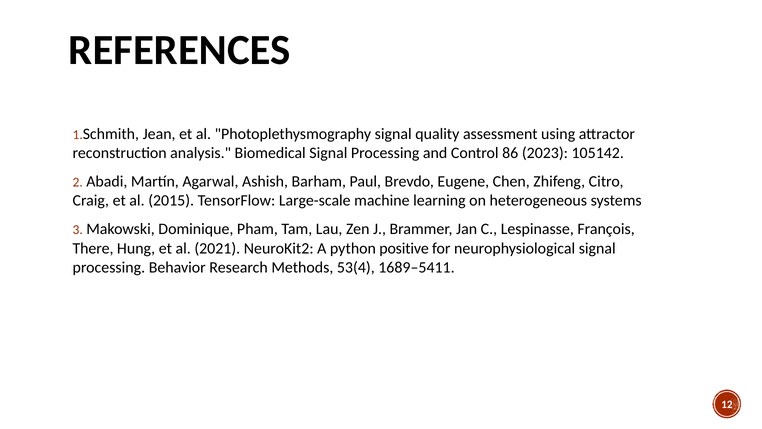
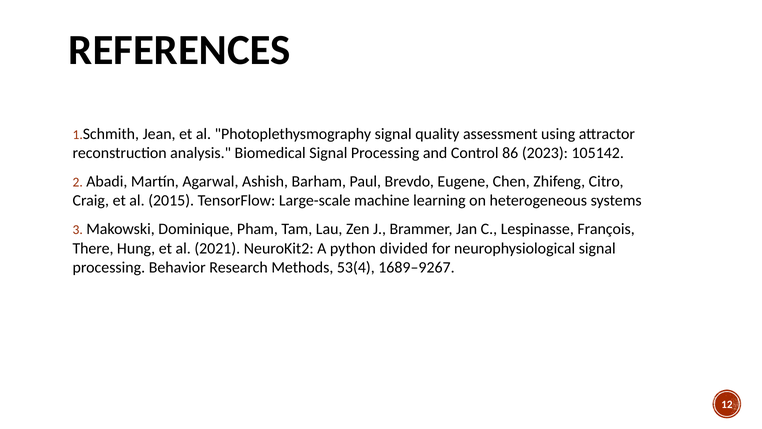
positive: positive -> divided
1689–5411: 1689–5411 -> 1689–9267
